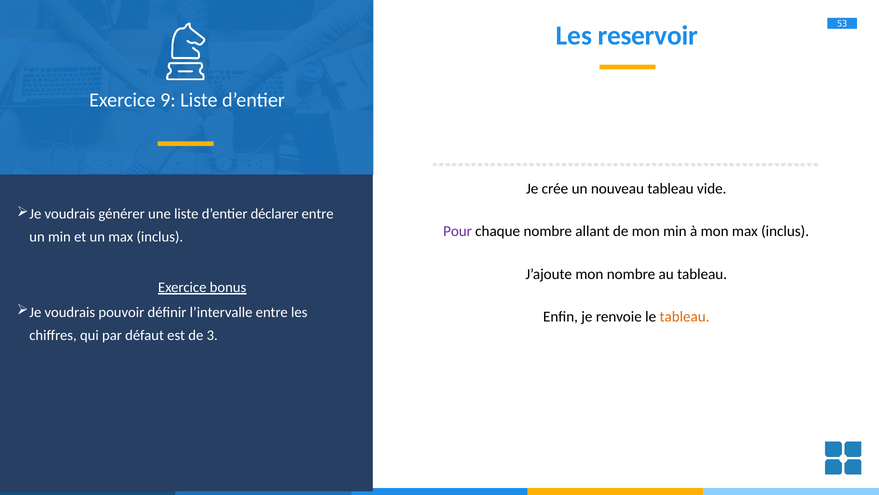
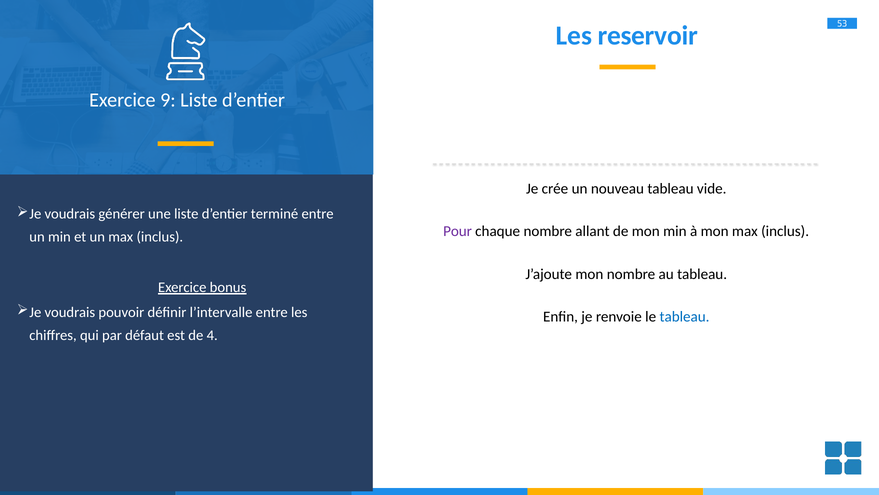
déclarer: déclarer -> terminé
tableau at (685, 316) colour: orange -> blue
3: 3 -> 4
